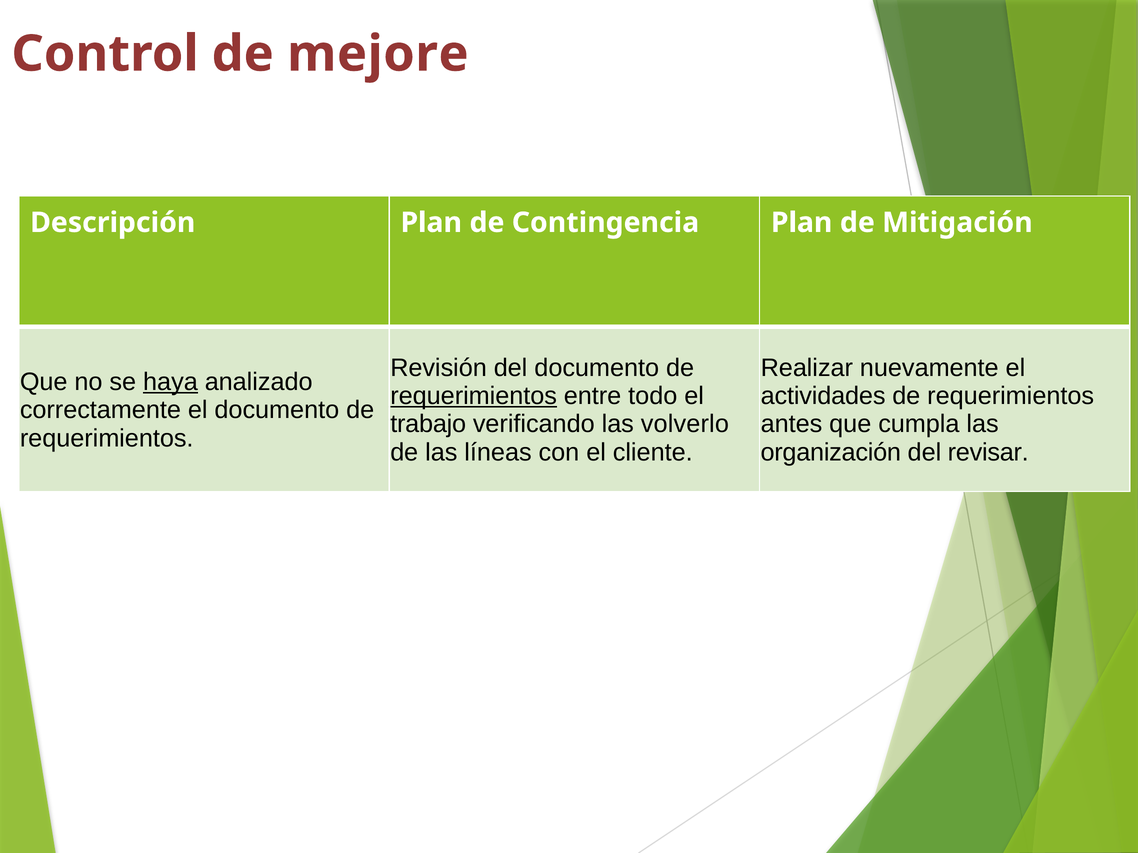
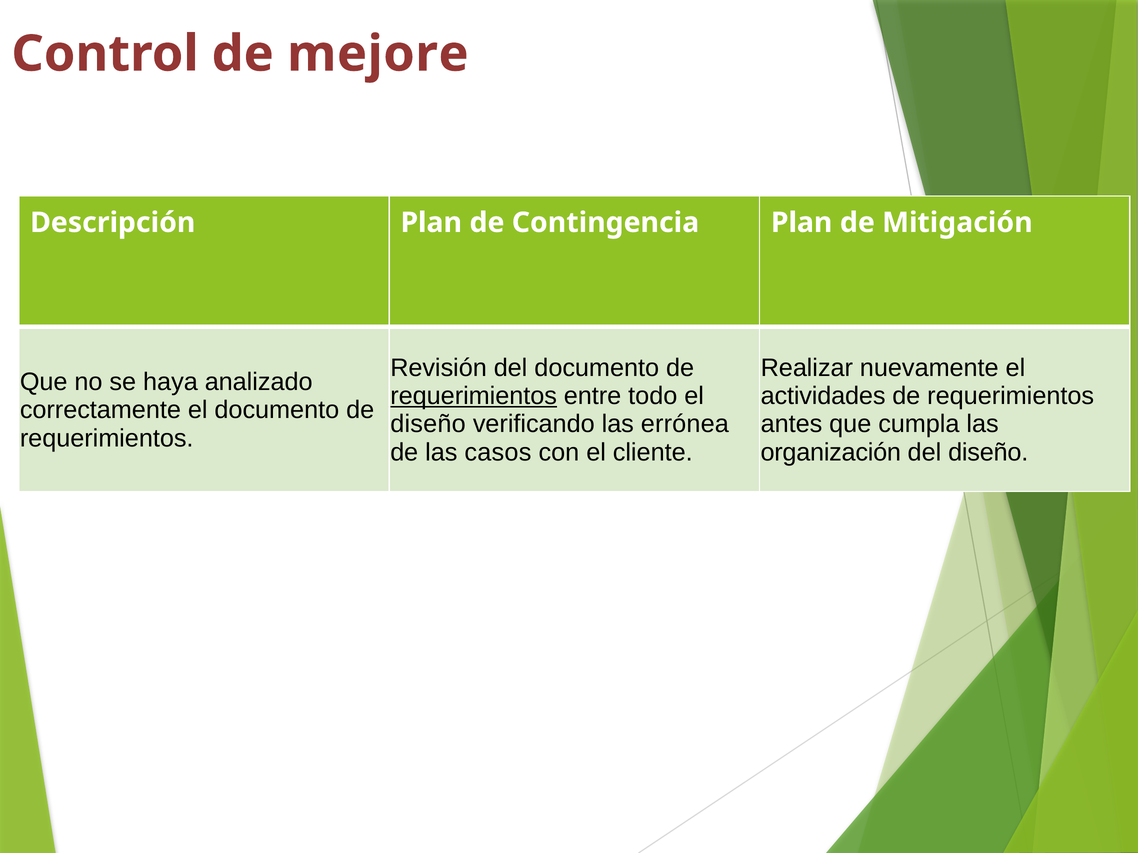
haya underline: present -> none
trabajo at (428, 424): trabajo -> diseño
volverlo: volverlo -> errónea
líneas: líneas -> casos
del revisar: revisar -> diseño
